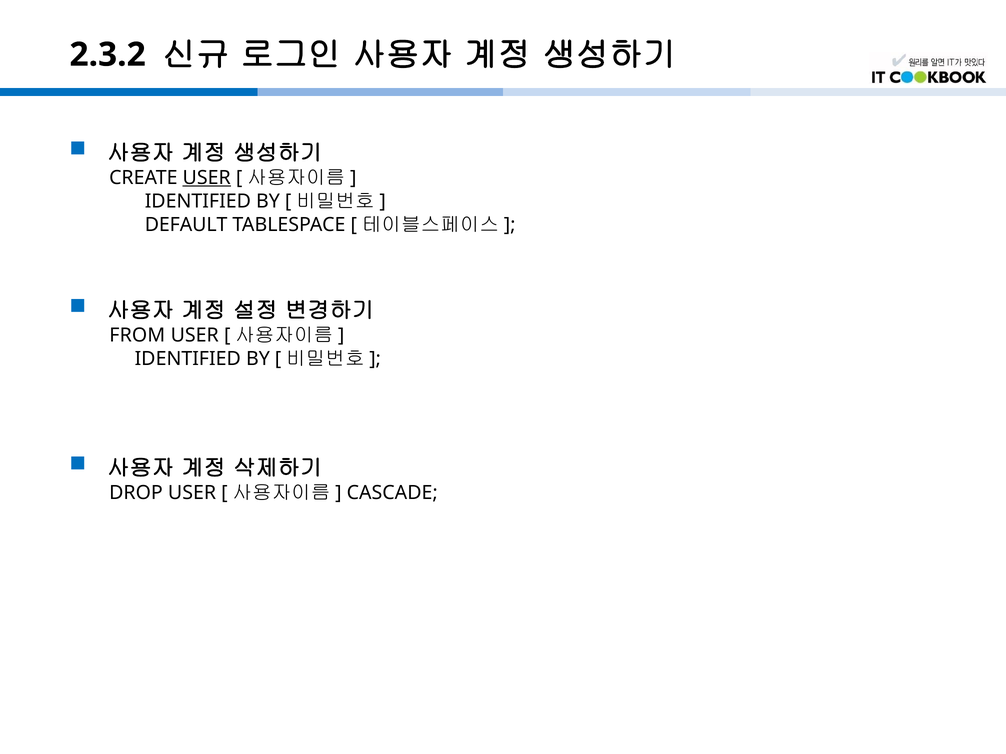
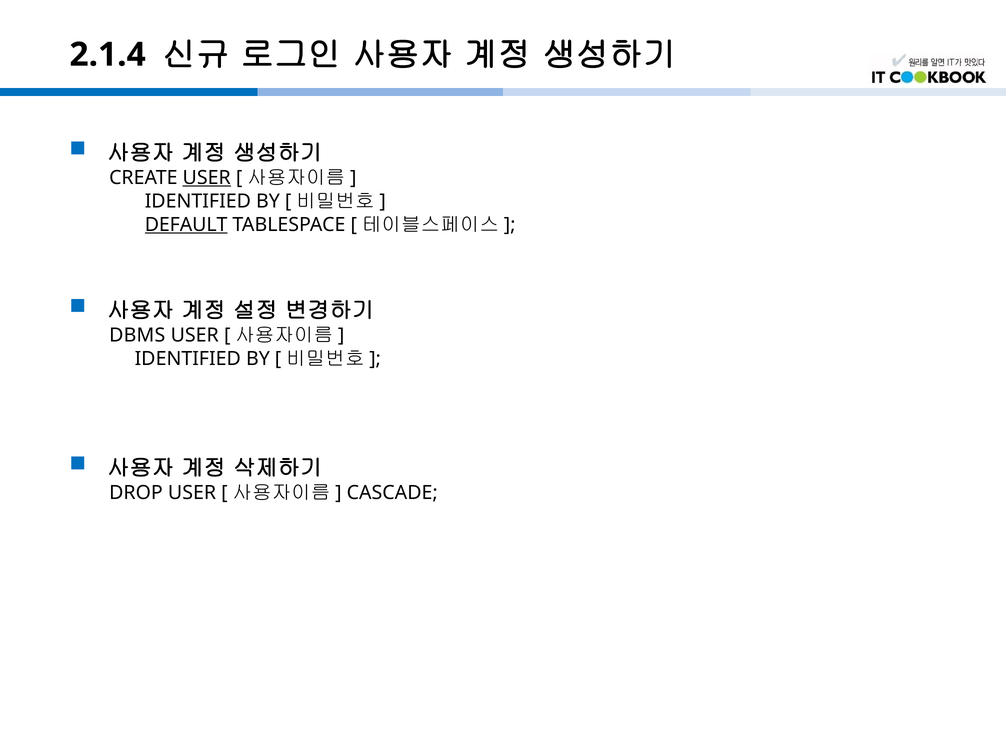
2.3.2: 2.3.2 -> 2.1.4
DEFAULT underline: none -> present
FROM: FROM -> DBMS
